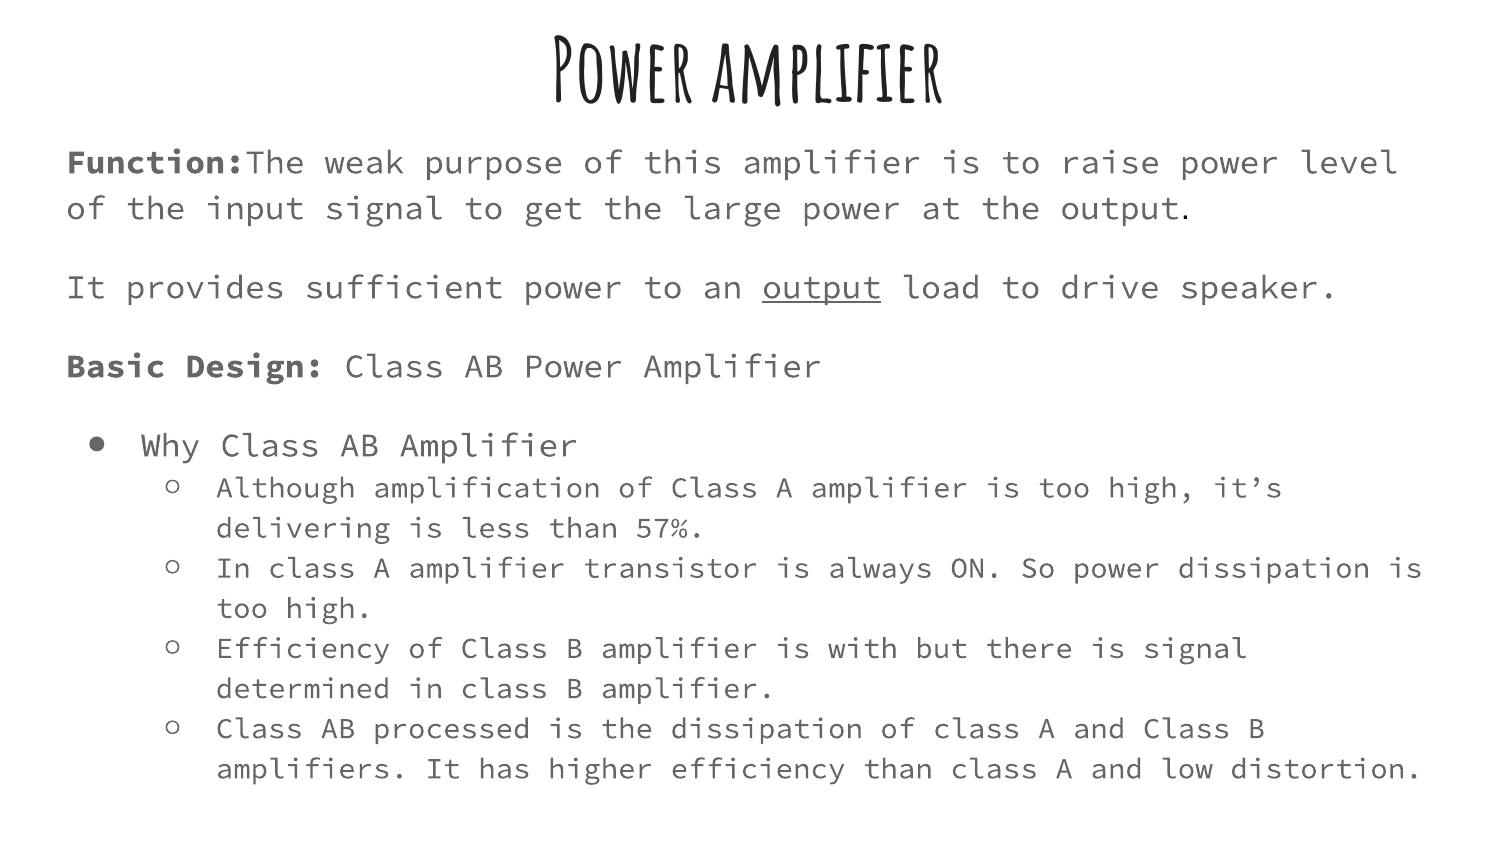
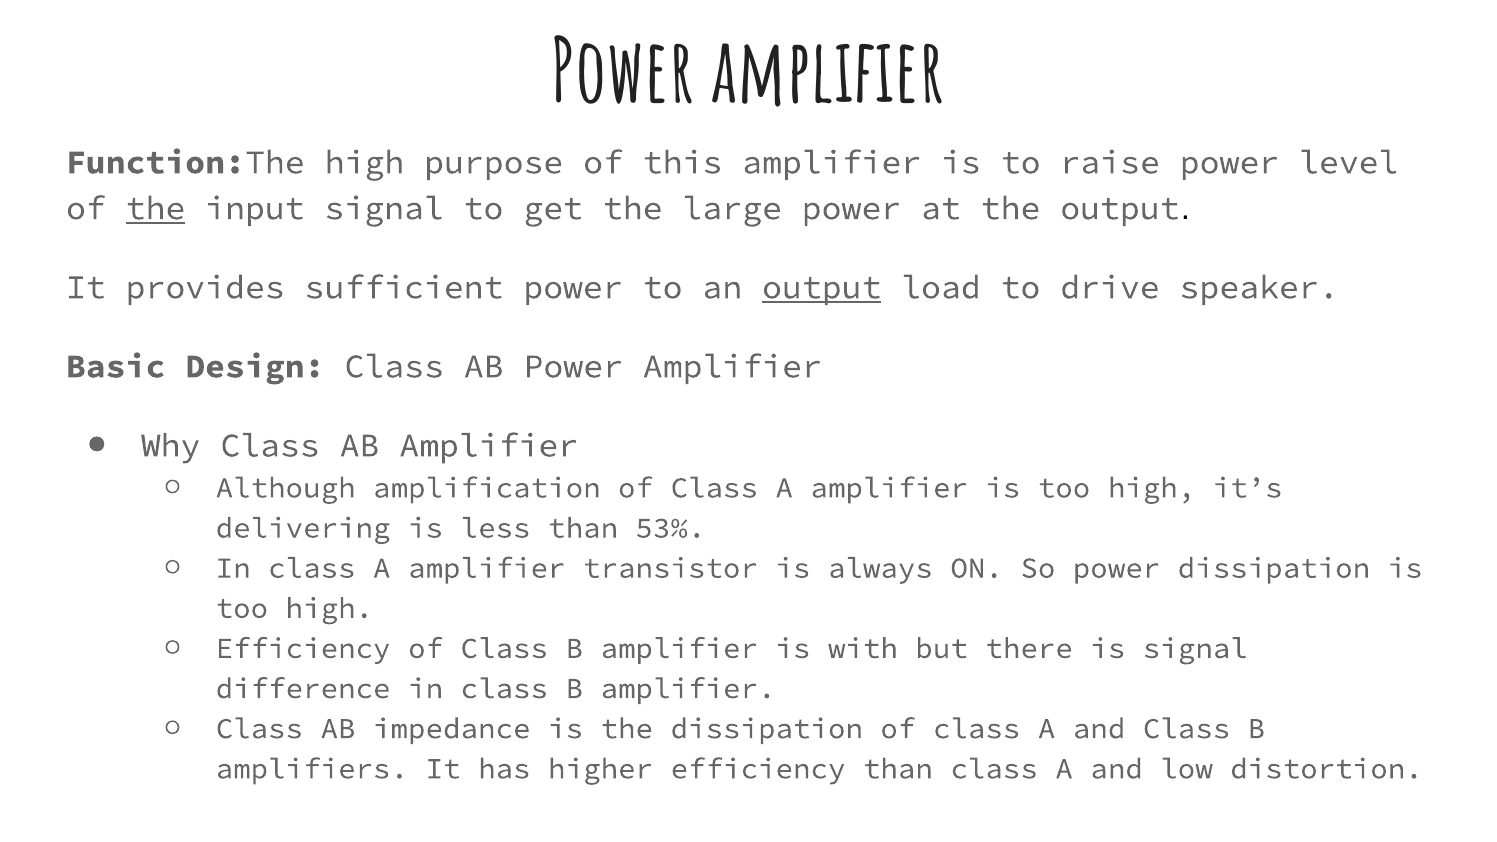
Function:The weak: weak -> high
the at (155, 208) underline: none -> present
57%: 57% -> 53%
determined: determined -> difference
processed: processed -> impedance
